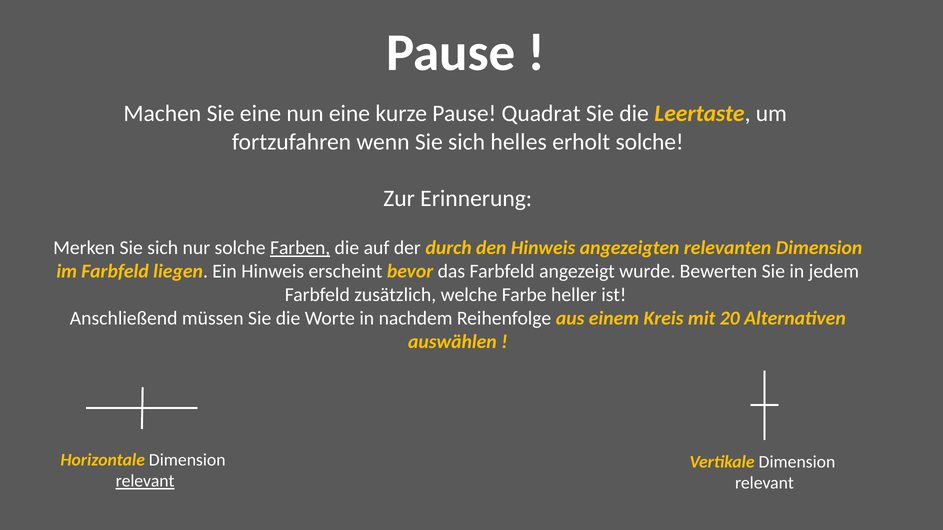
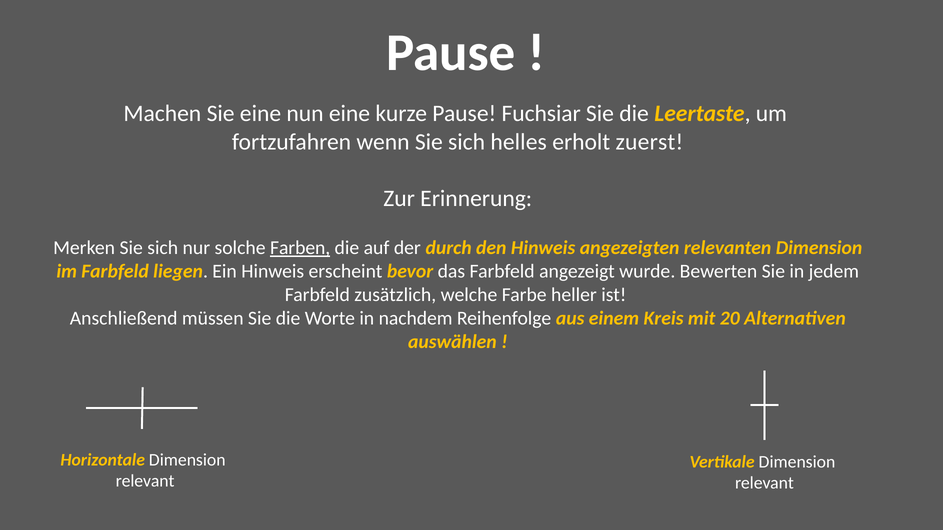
Quadrat: Quadrat -> Fuchsiar
erholt solche: solche -> zuerst
relevant at (145, 482) underline: present -> none
